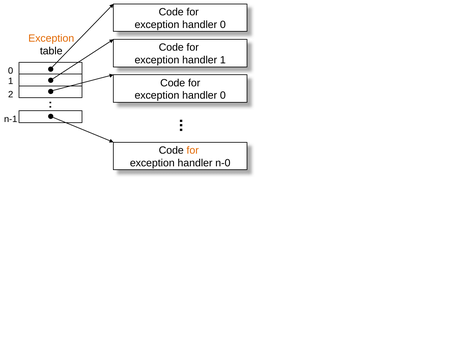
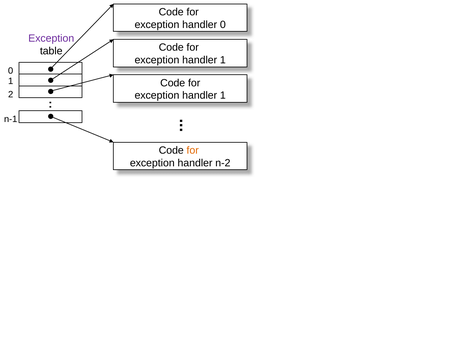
Exception at (51, 38) colour: orange -> purple
0 at (223, 96): 0 -> 1
n-0: n-0 -> n-2
